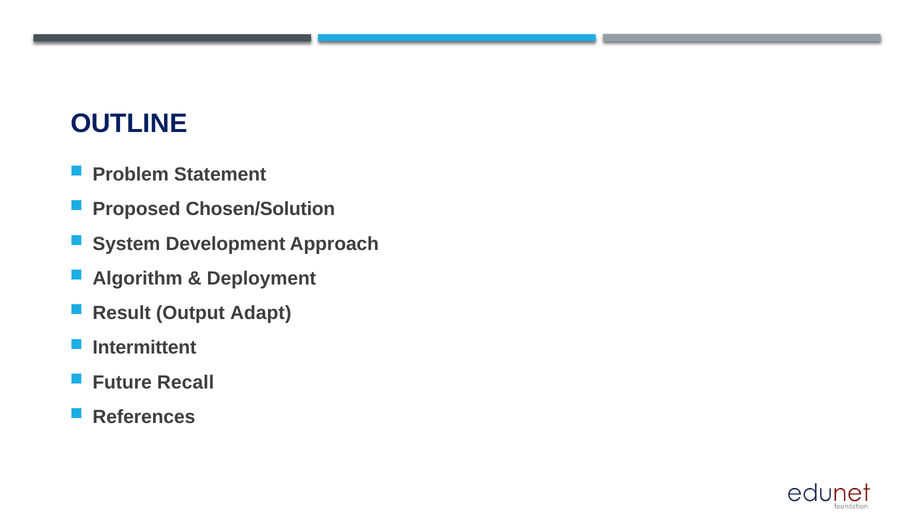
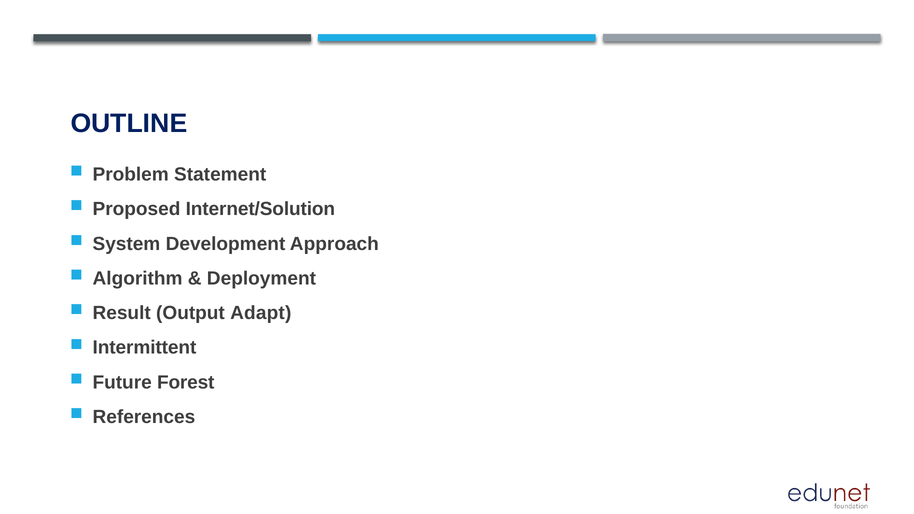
Chosen/Solution: Chosen/Solution -> Internet/Solution
Recall: Recall -> Forest
